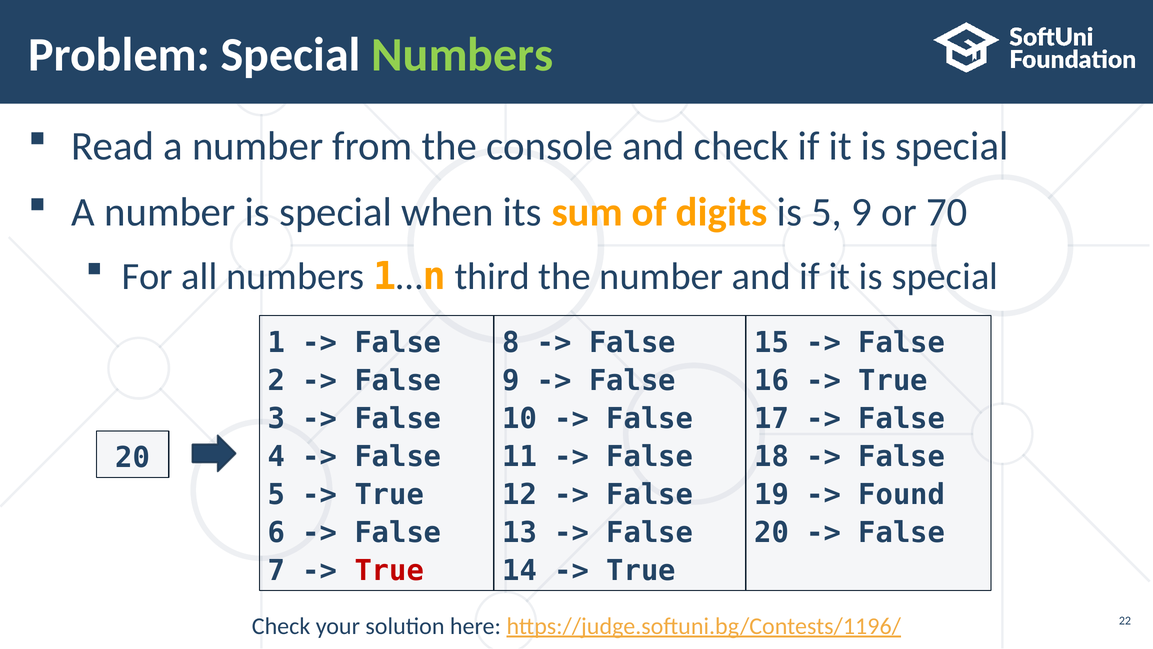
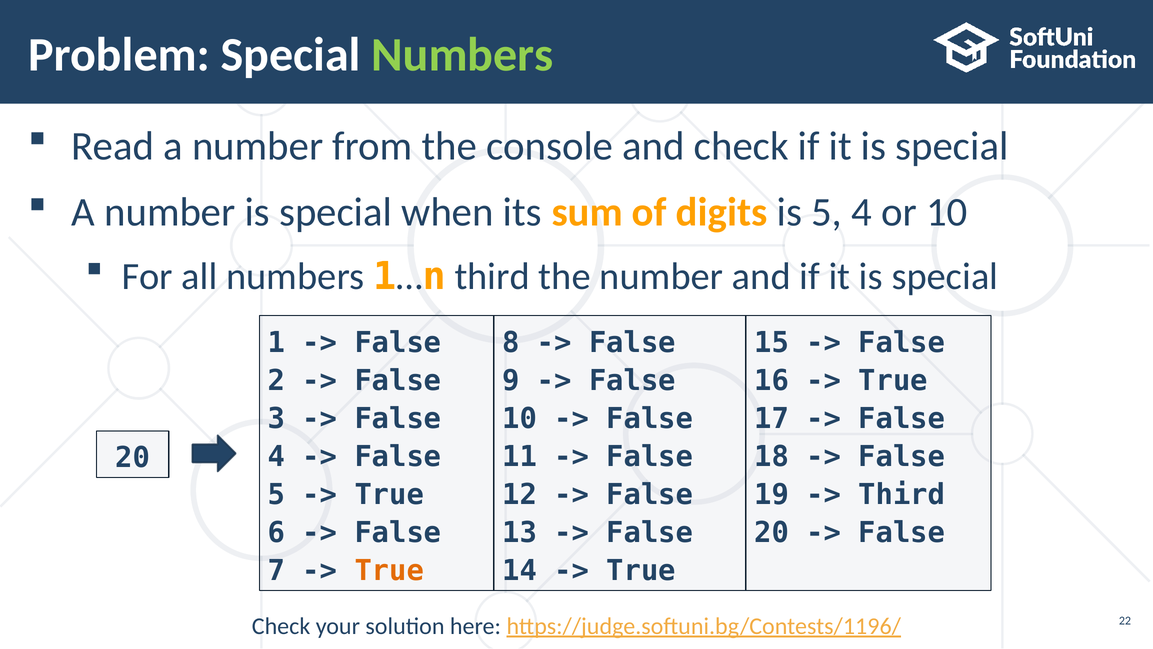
5 9: 9 -> 4
or 70: 70 -> 10
Found at (902, 495): Found -> Third
True at (389, 571) colour: red -> orange
